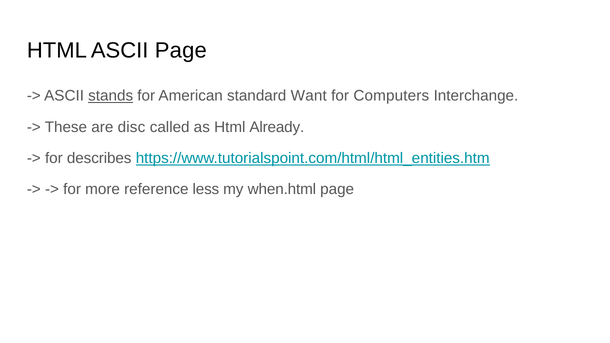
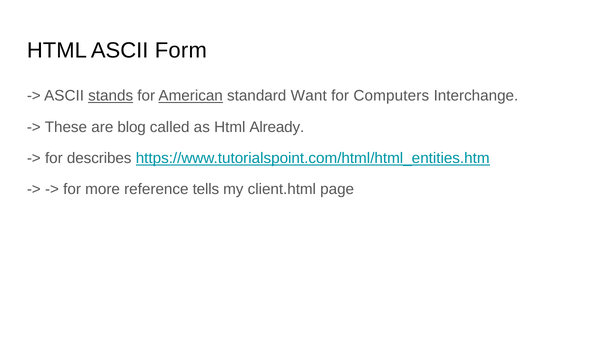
ASCII Page: Page -> Form
American underline: none -> present
disc: disc -> blog
less: less -> tells
when.html: when.html -> client.html
